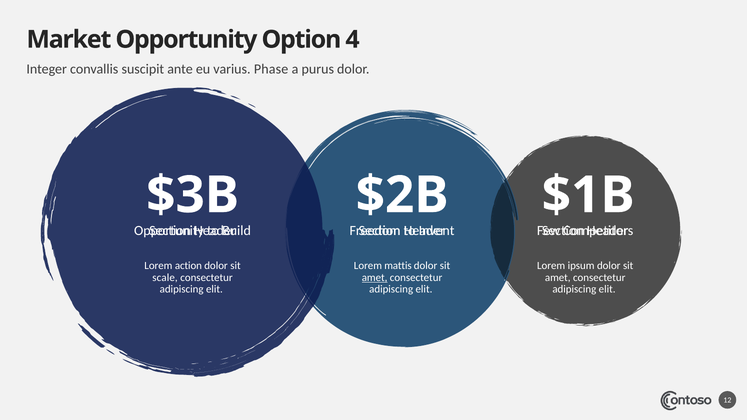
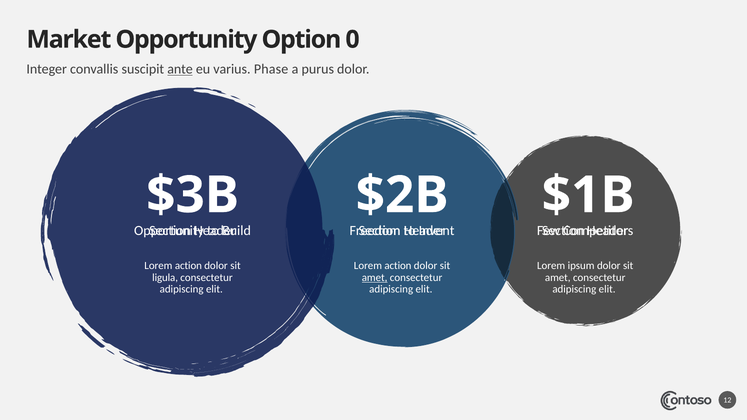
4: 4 -> 0
ante underline: none -> present
mattis at (398, 266): mattis -> action
scale: scale -> ligula
